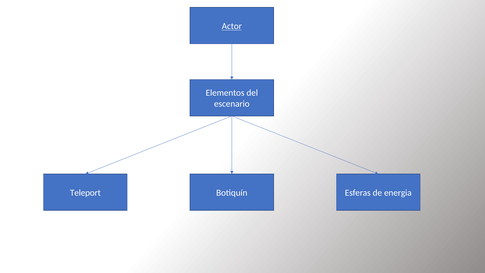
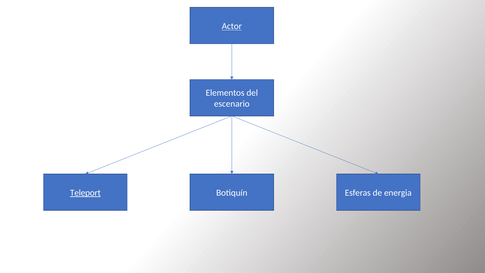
Teleport underline: none -> present
